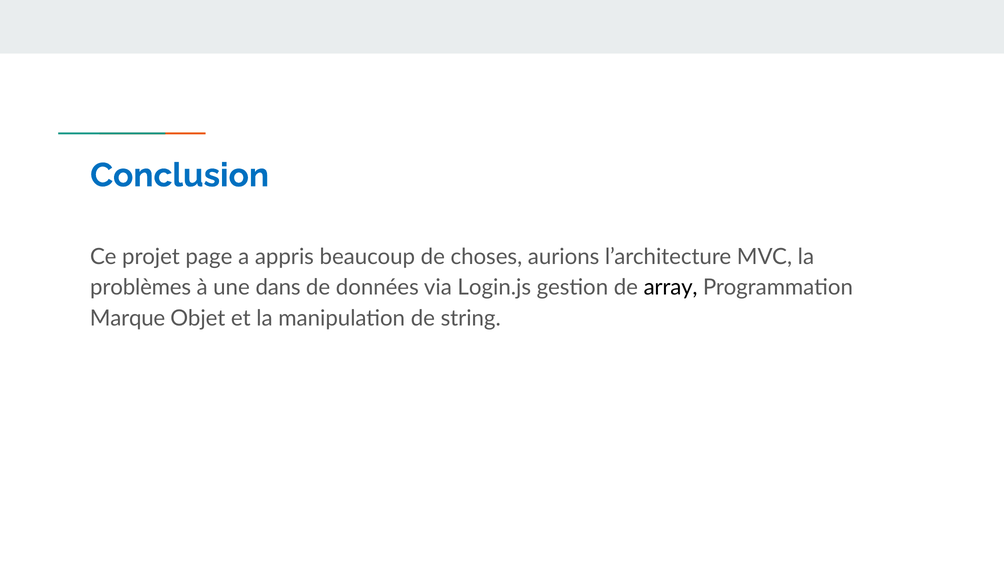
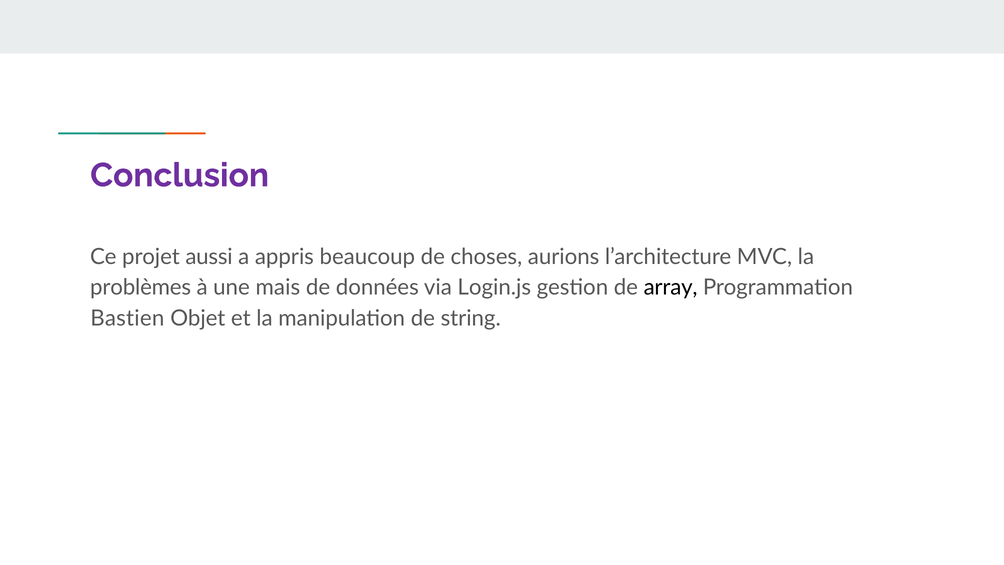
Conclusion colour: blue -> purple
page: page -> aussi
dans: dans -> mais
Marque: Marque -> Bastien
